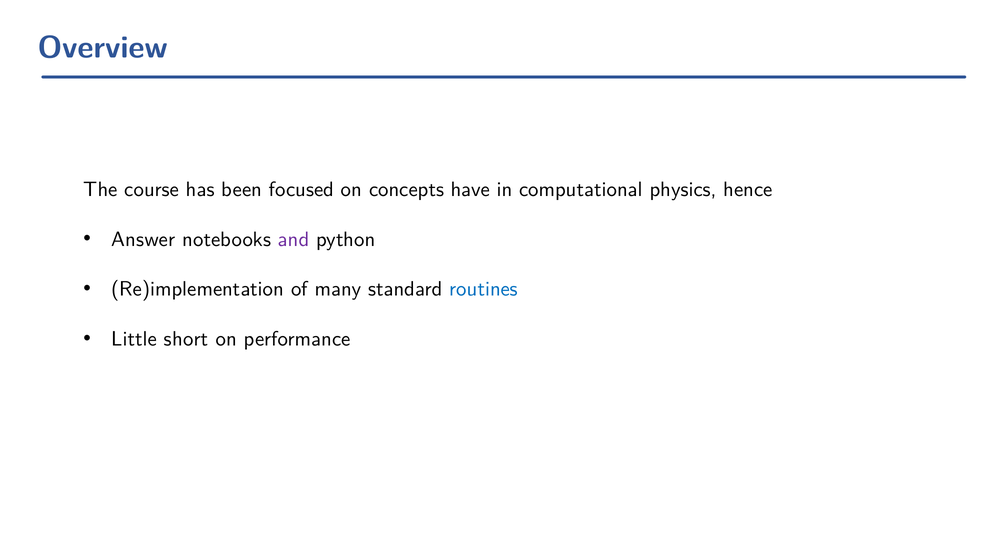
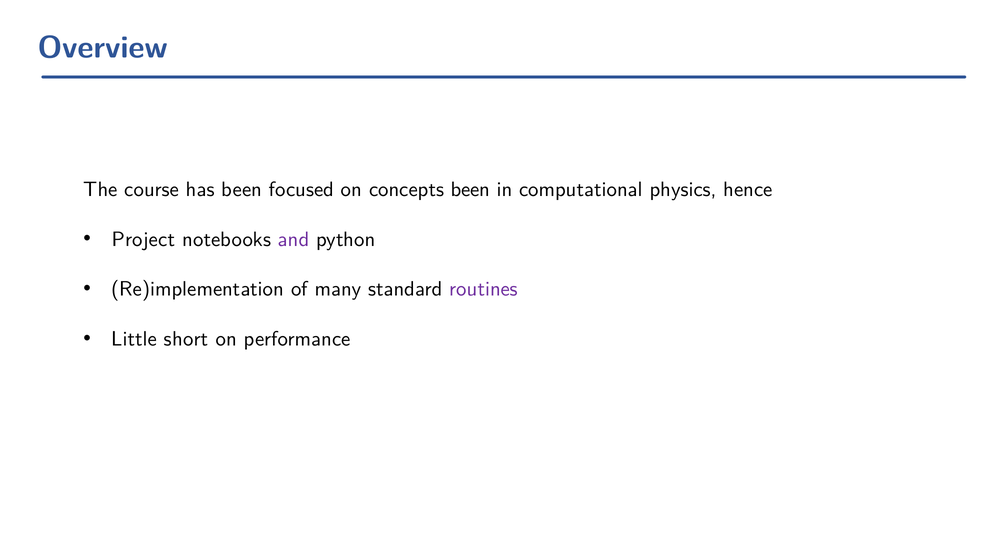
concepts have: have -> been
Answer: Answer -> Project
routines colour: blue -> purple
